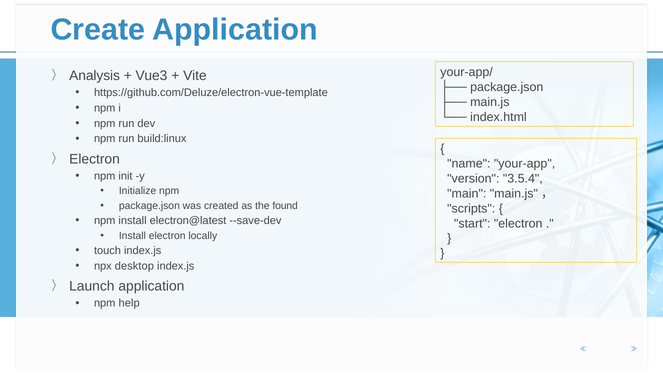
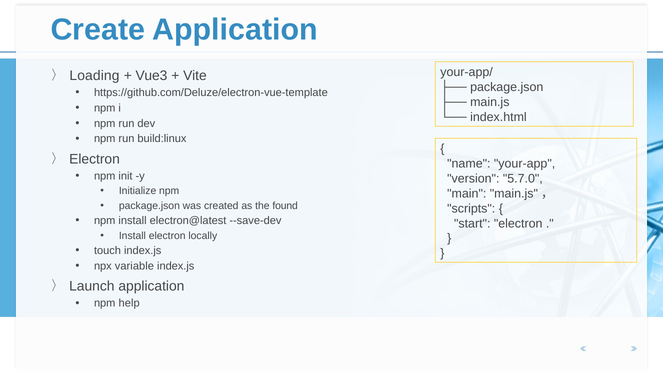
Analysis: Analysis -> Loading
3.5.4: 3.5.4 -> 5.7.0
desktop: desktop -> variable
